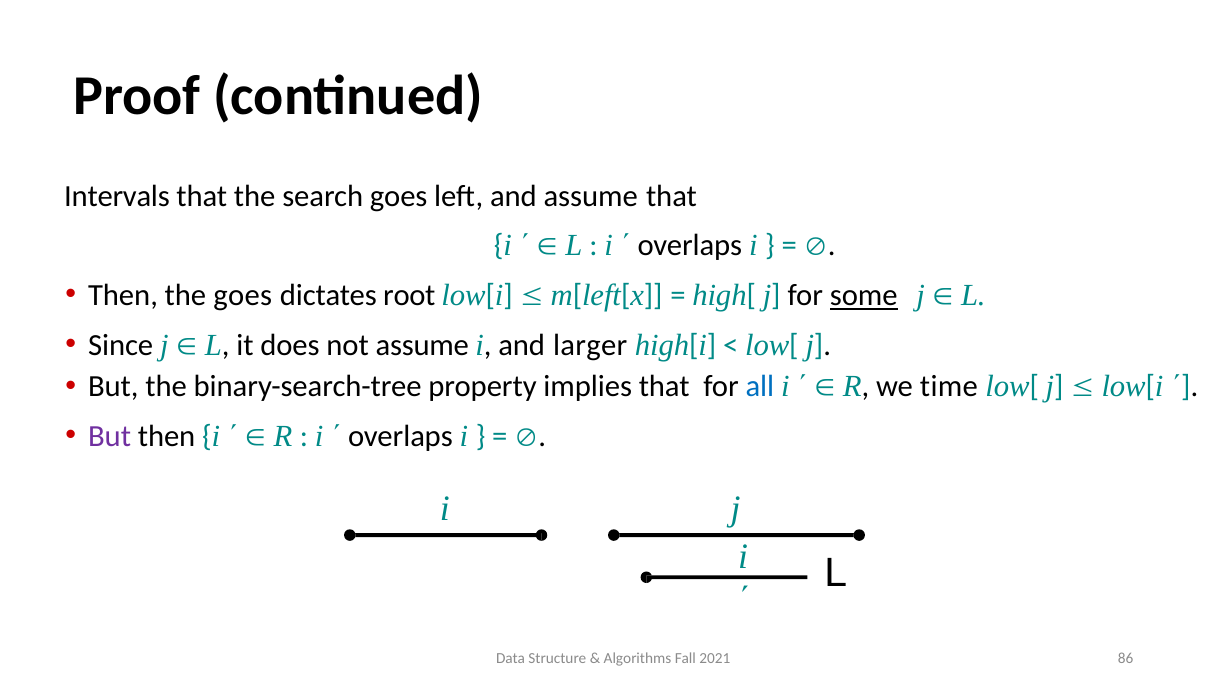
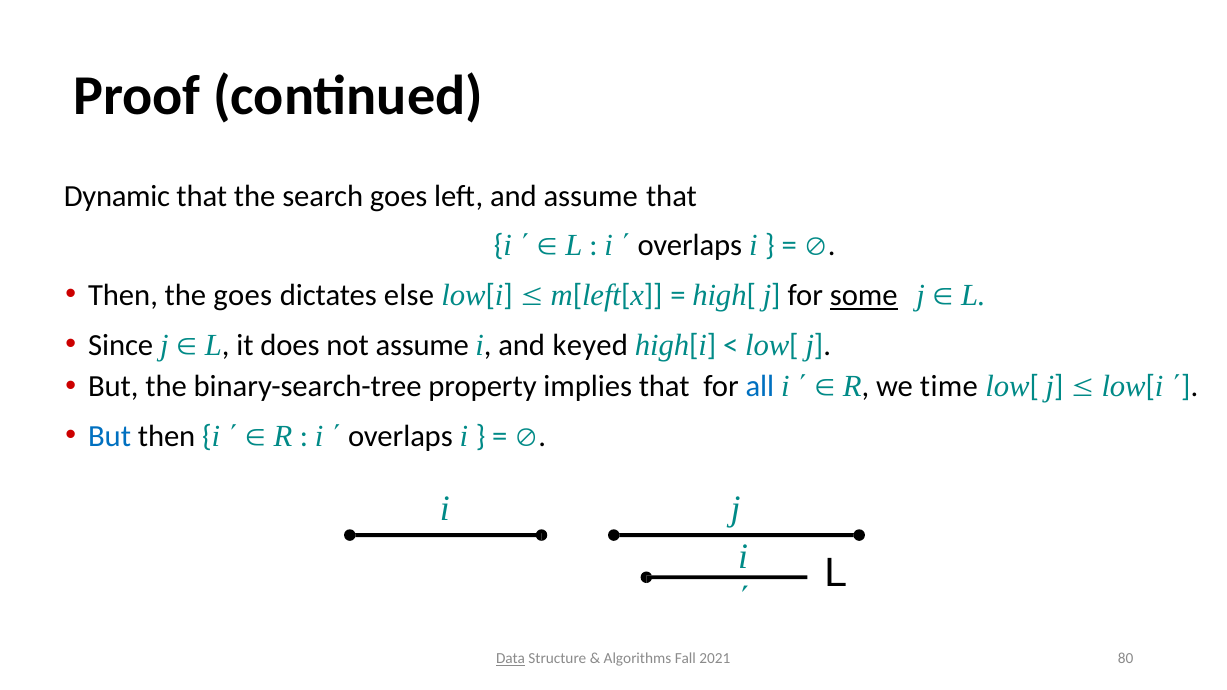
Intervals: Intervals -> Dynamic
root: root -> else
larger: larger -> keyed
But at (110, 436) colour: purple -> blue
Data underline: none -> present
86: 86 -> 80
